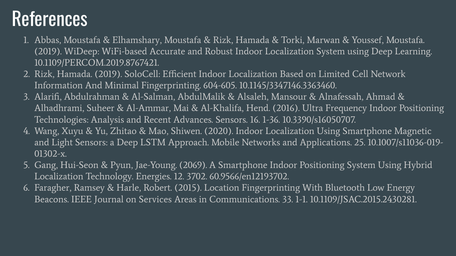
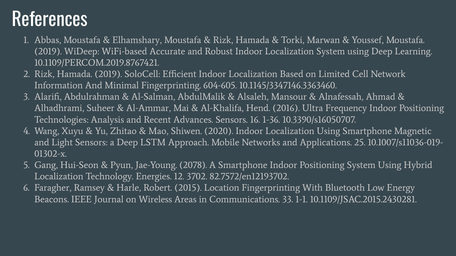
2069: 2069 -> 2078
60.9566/en12193702: 60.9566/en12193702 -> 82.7572/en12193702
Services: Services -> Wireless
